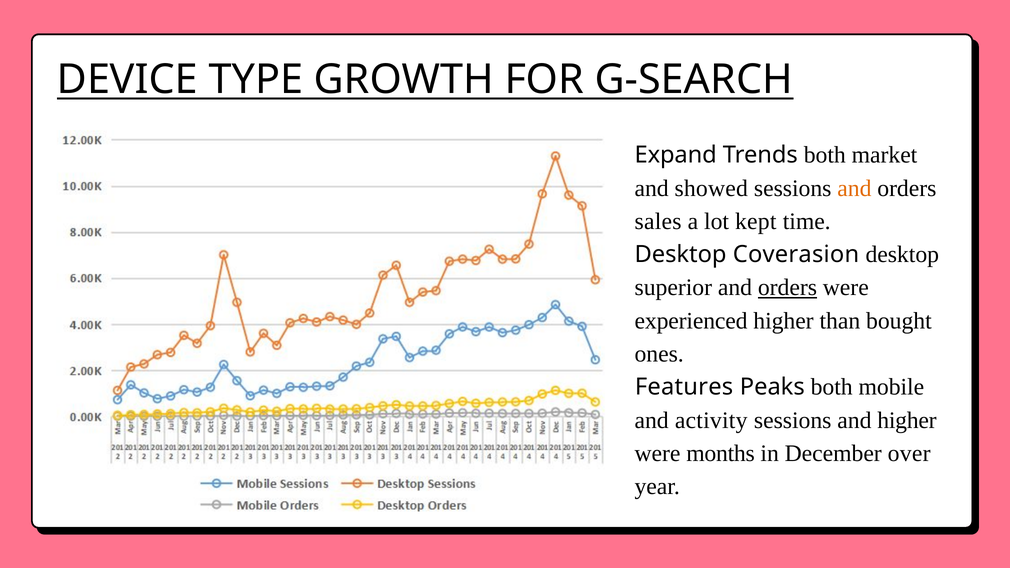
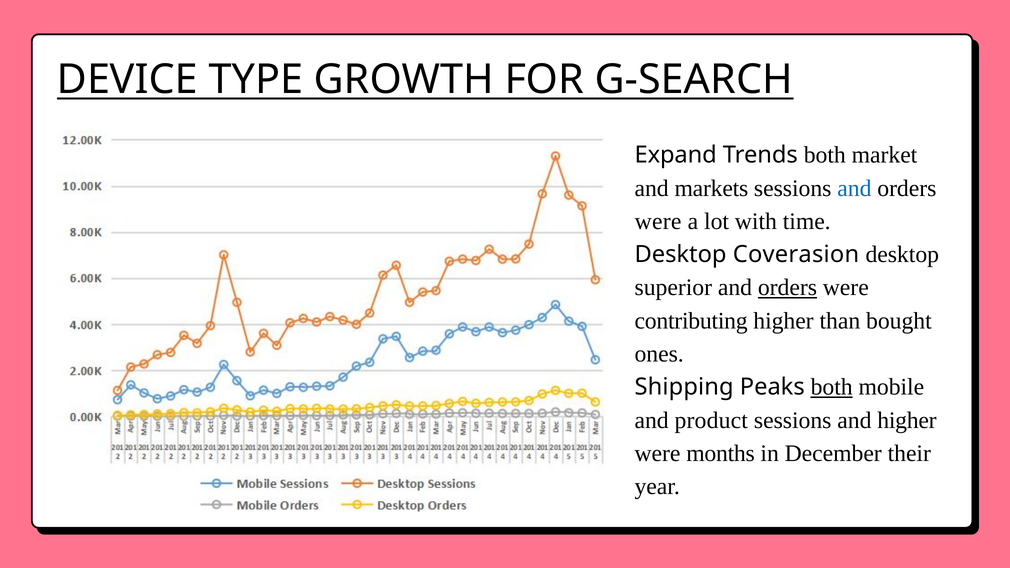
showed: showed -> markets
and at (854, 188) colour: orange -> blue
sales at (658, 221): sales -> were
kept: kept -> with
experienced: experienced -> contributing
Features: Features -> Shipping
both at (832, 387) underline: none -> present
activity: activity -> product
over: over -> their
